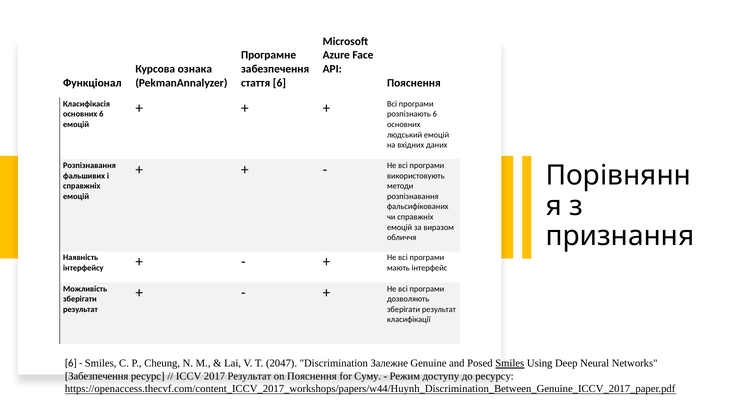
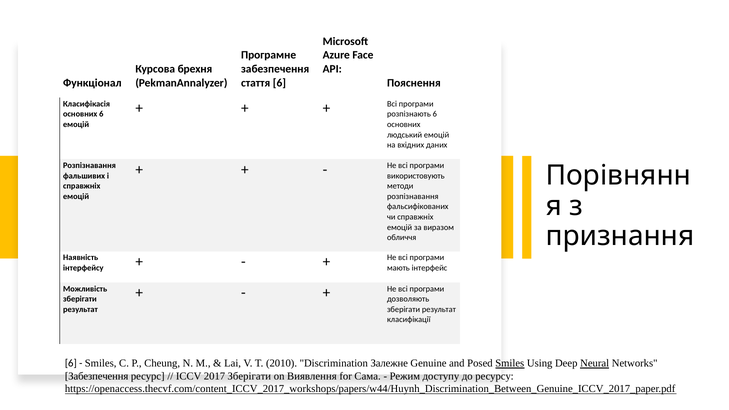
ознака: ознака -> брехня
2047: 2047 -> 2010
Neural underline: none -> present
2017 Результат: Результат -> Зберігати
on Пояснення: Пояснення -> Виявлення
Суму: Суму -> Сама
